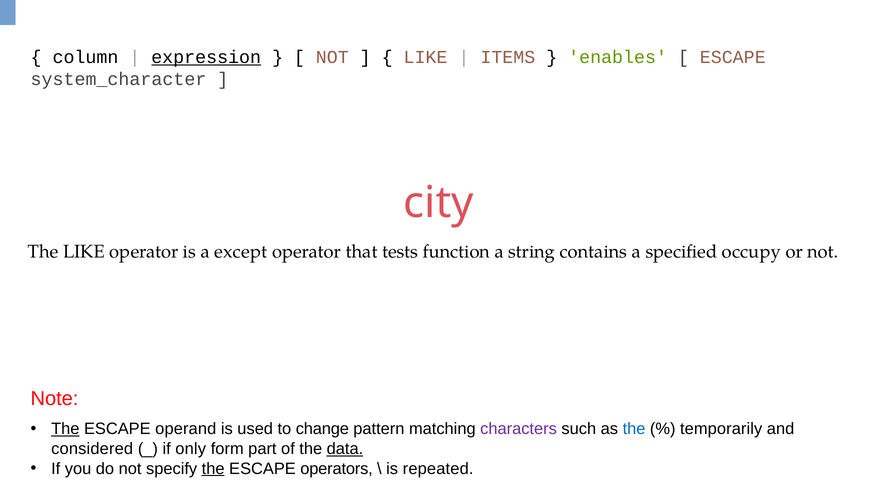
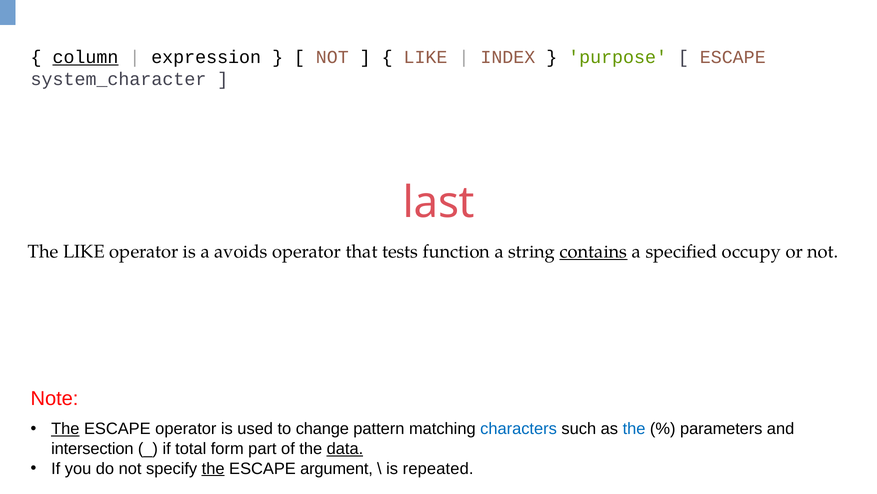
column underline: none -> present
expression underline: present -> none
ITEMS: ITEMS -> INDEX
enables: enables -> purpose
city: city -> last
except: except -> avoids
contains underline: none -> present
ESCAPE operand: operand -> operator
characters colour: purple -> blue
temporarily: temporarily -> parameters
considered: considered -> intersection
only: only -> total
operators: operators -> argument
